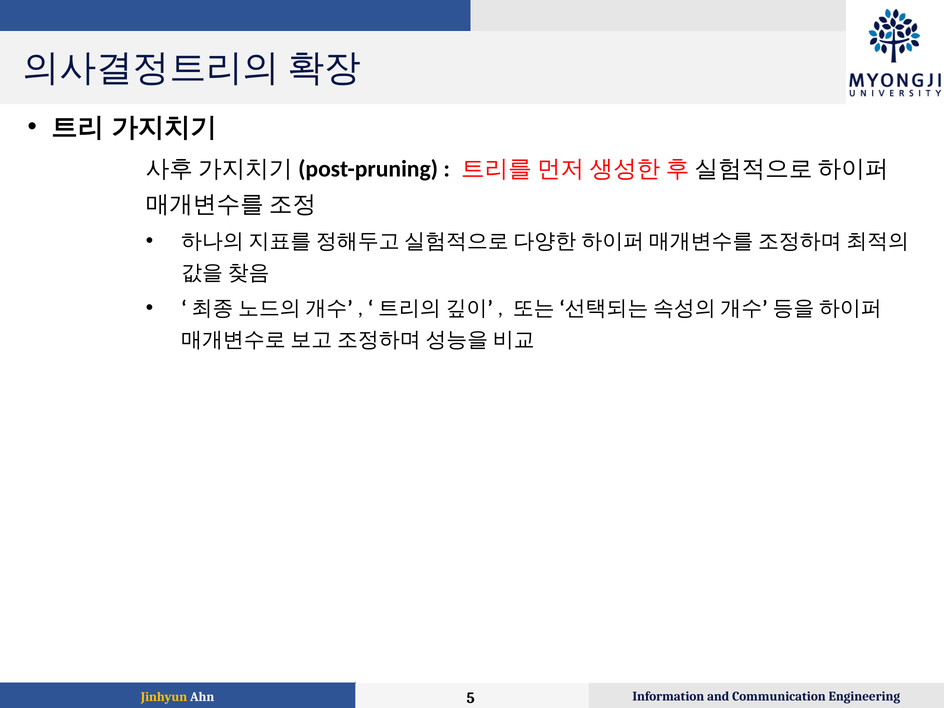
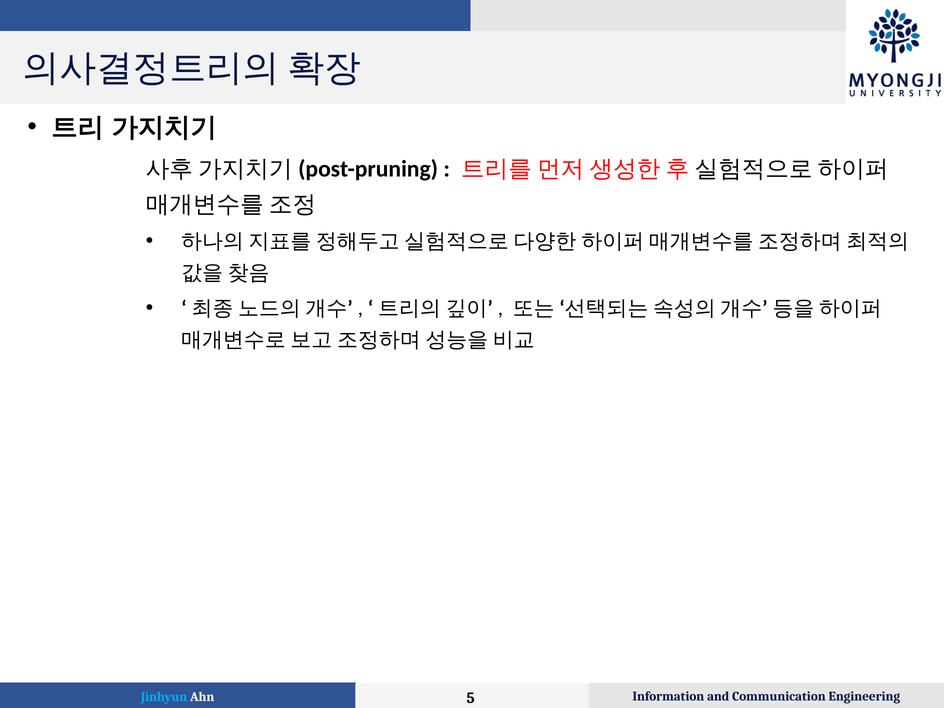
Jinhyun colour: yellow -> light blue
